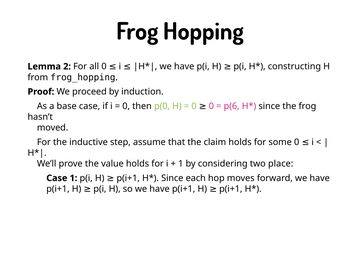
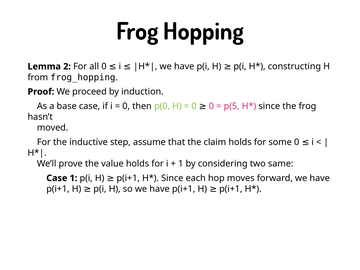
p(6: p(6 -> p(5
place: place -> same
